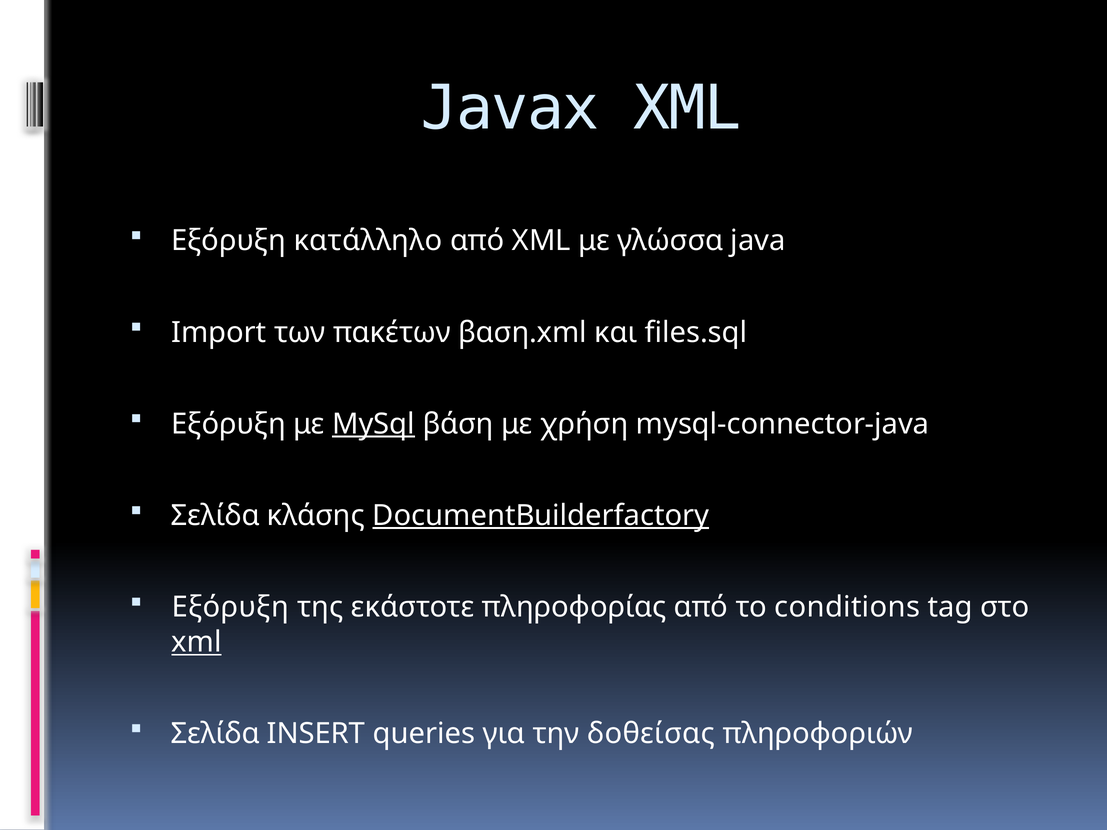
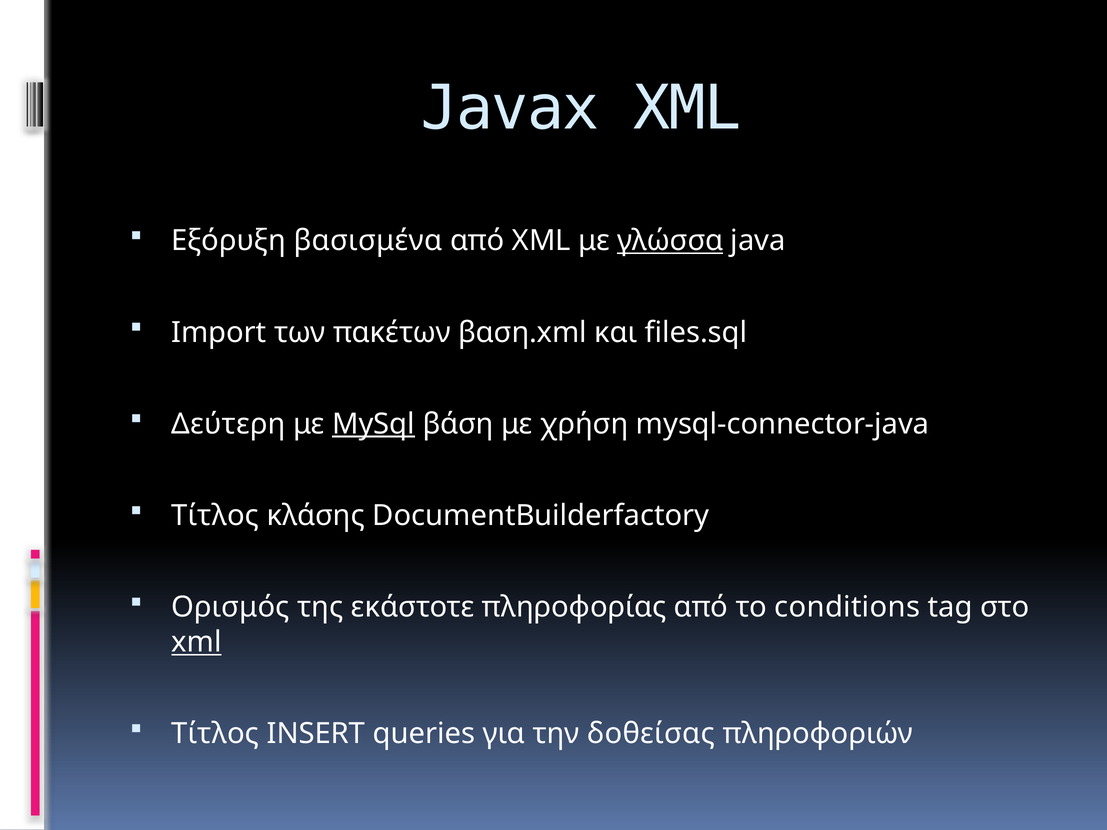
κατάλληλο: κατάλληλο -> βασισμένα
γλώσσα underline: none -> present
Εξόρυξη at (229, 424): Εξόρυξη -> Δεύτερη
Σελίδα at (215, 516): Σελίδα -> Τίτλος
DocumentBuilderfactory underline: present -> none
Εξόρυξη at (230, 607): Εξόρυξη -> Ορισμός
Σελίδα at (215, 734): Σελίδα -> Τίτλος
